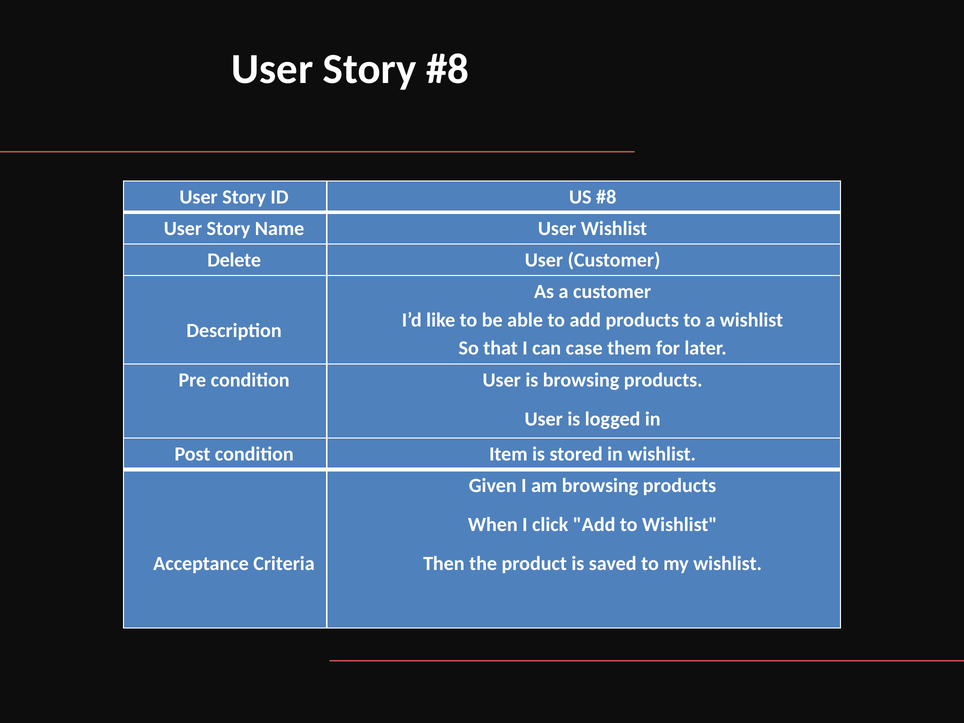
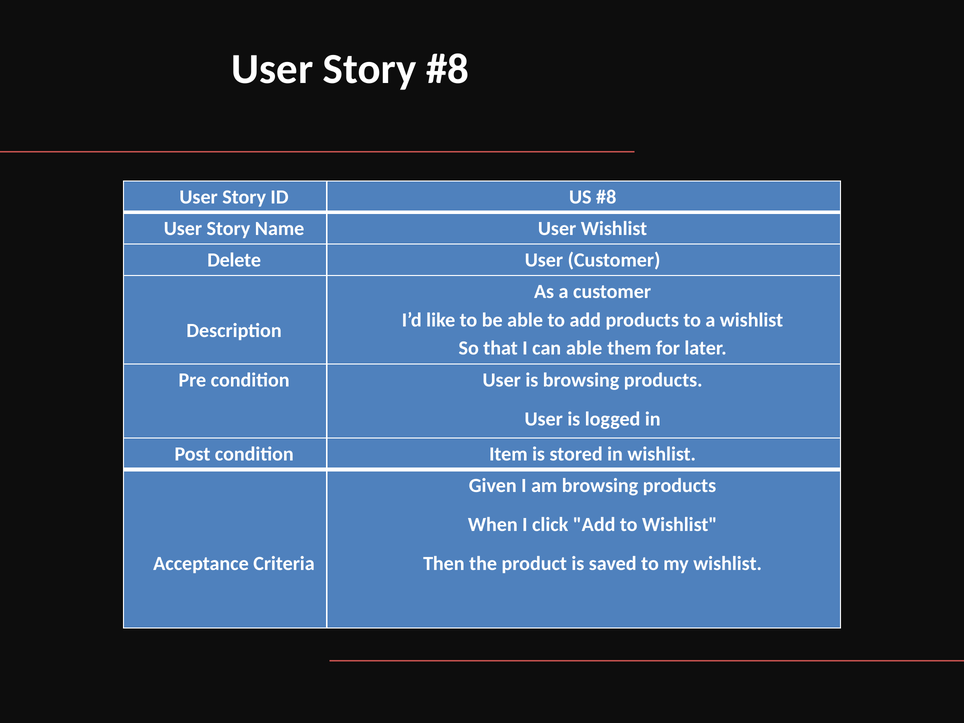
can case: case -> able
